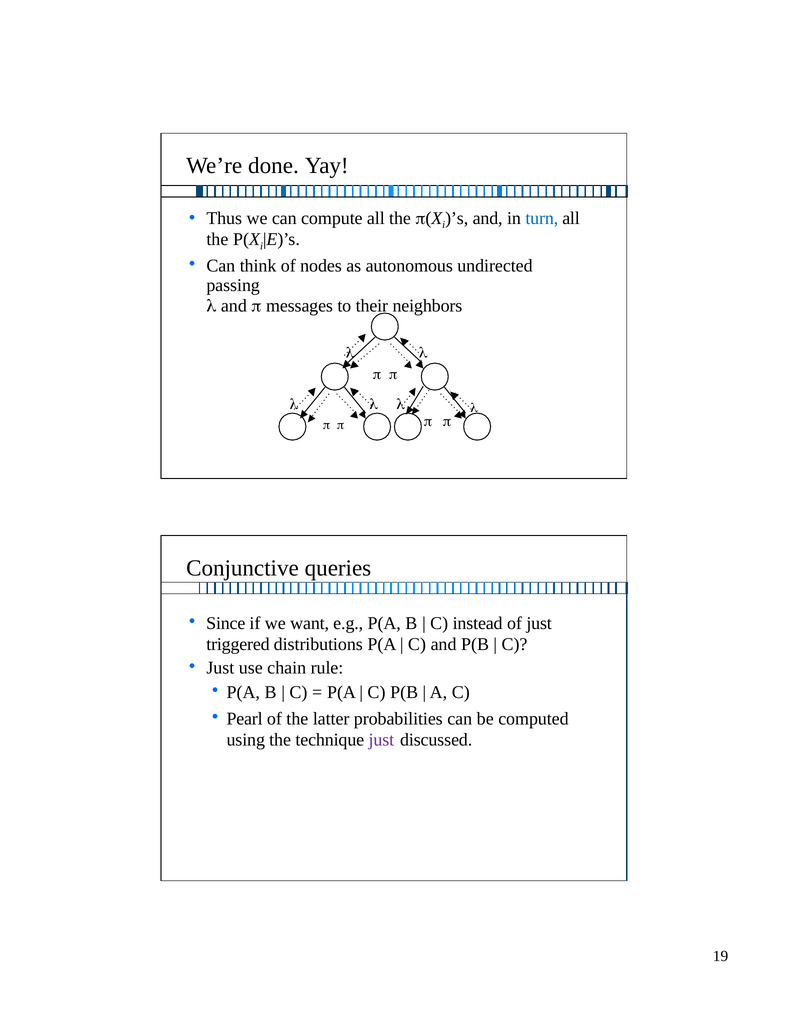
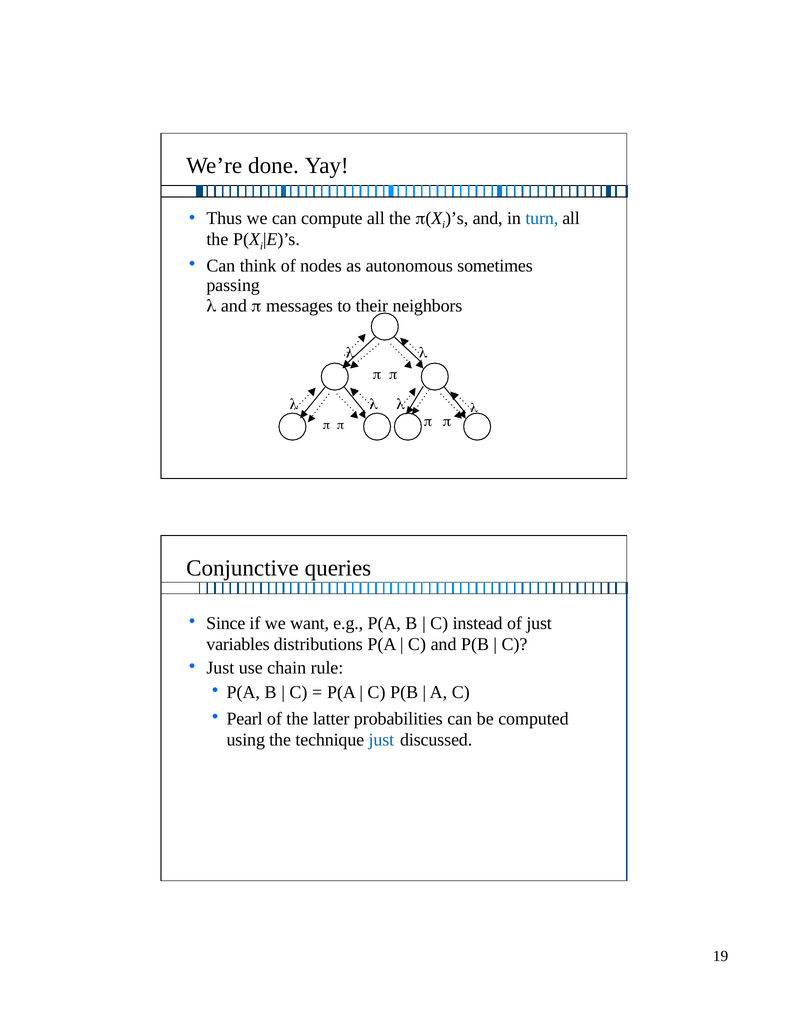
undirected: undirected -> sometimes
triggered: triggered -> variables
just at (381, 740) colour: purple -> blue
